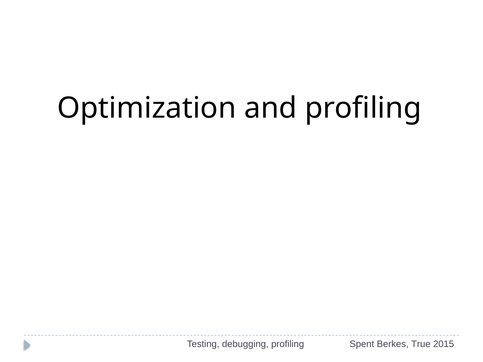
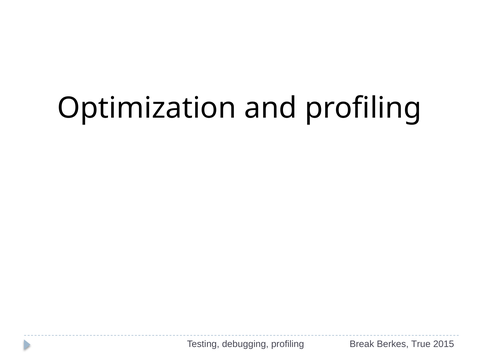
Spent: Spent -> Break
